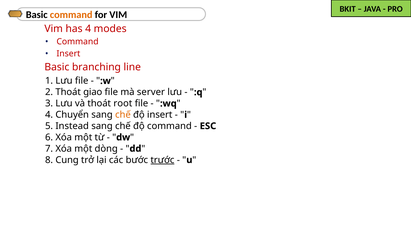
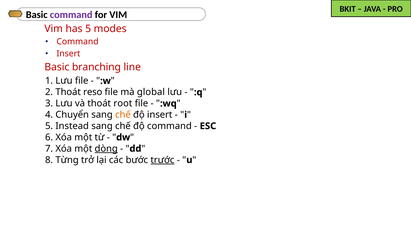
command at (71, 15) colour: orange -> purple
has 4: 4 -> 5
giao: giao -> reso
server: server -> global
dòng underline: none -> present
Cung: Cung -> Từng
